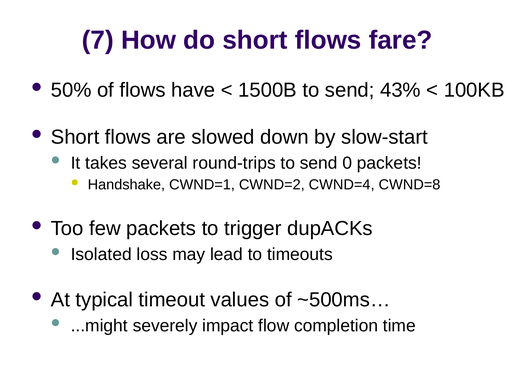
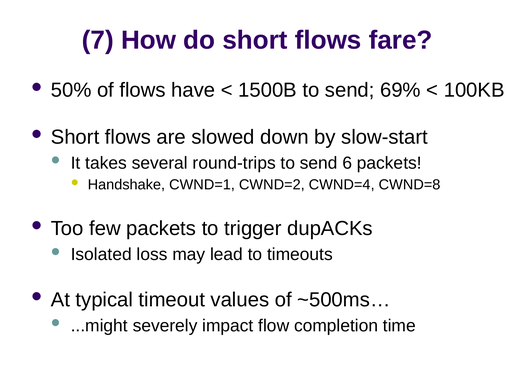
43%: 43% -> 69%
0: 0 -> 6
